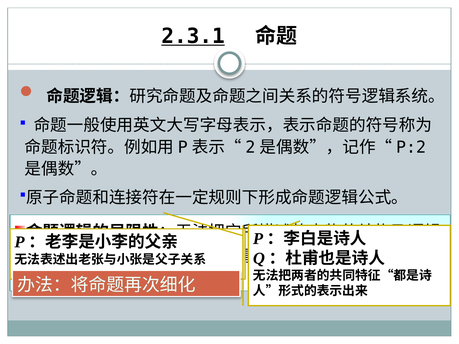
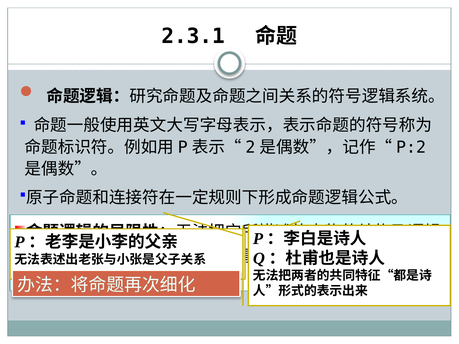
2.3.1 underline: present -> none
